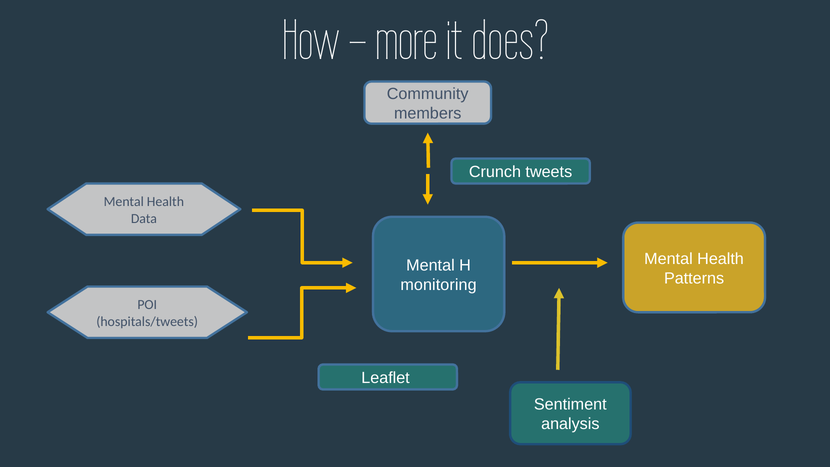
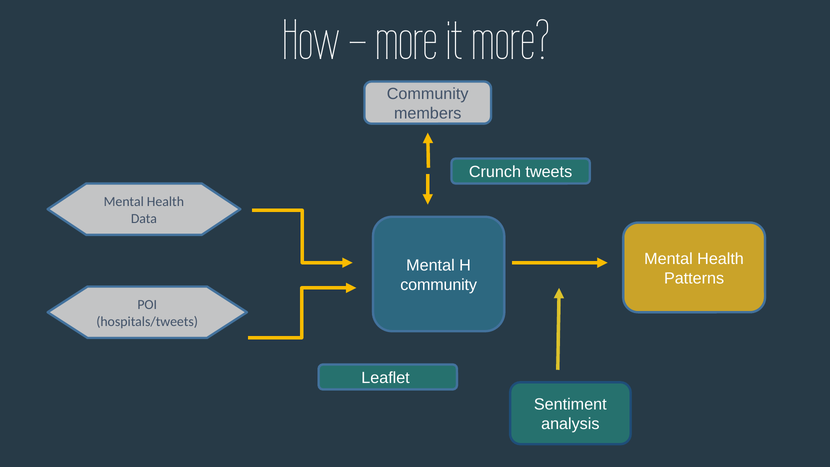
it does: does -> more
monitoring at (439, 285): monitoring -> community
